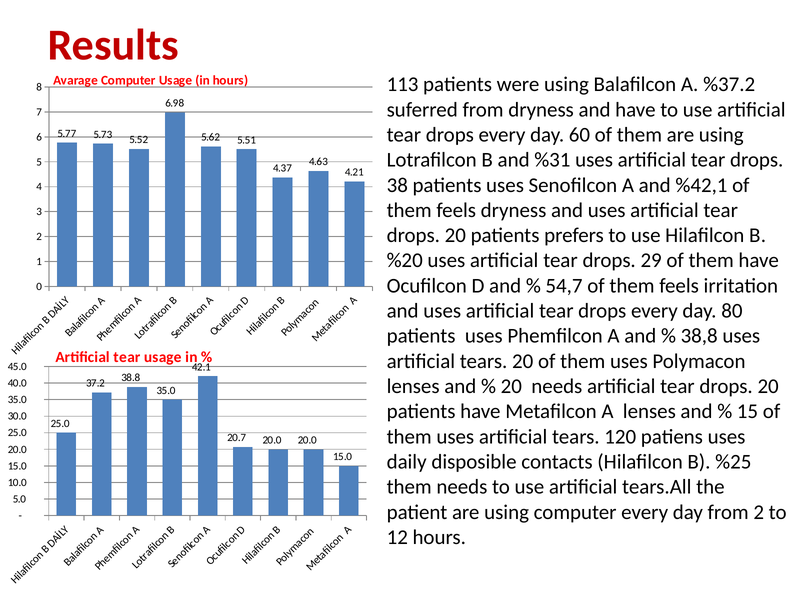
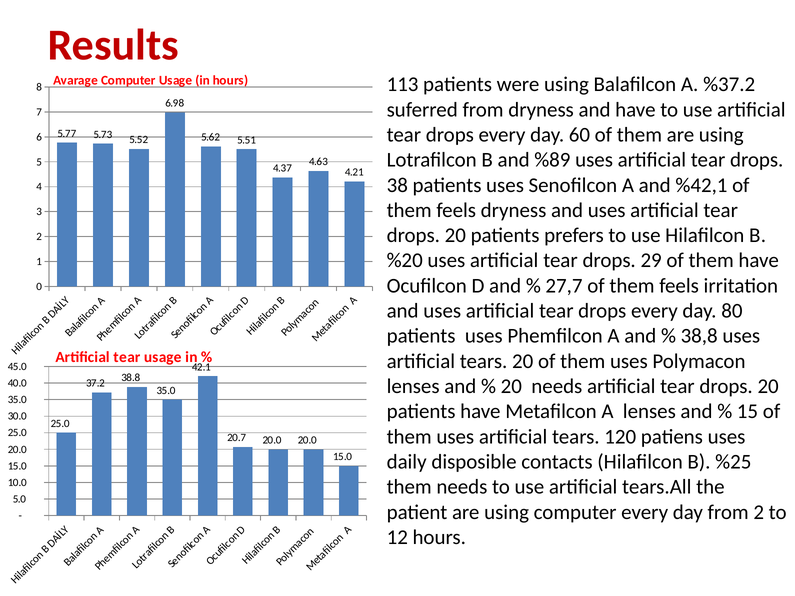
%31: %31 -> %89
54,7: 54,7 -> 27,7
